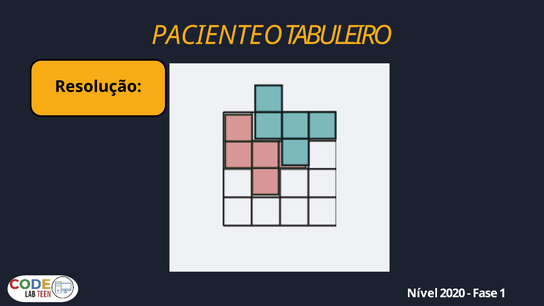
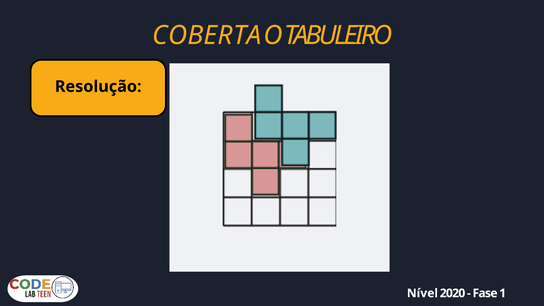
PACIENTE: PACIENTE -> COBERTA
